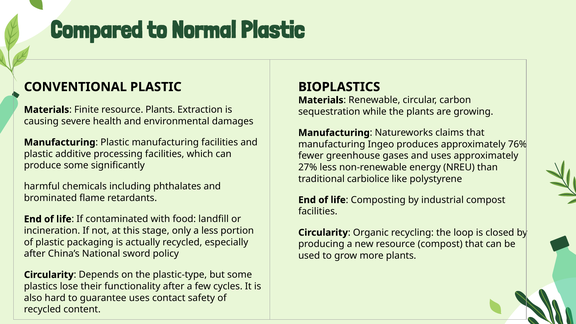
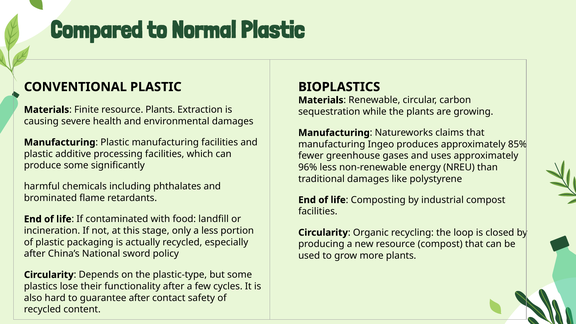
76%: 76% -> 85%
27%: 27% -> 96%
traditional carbiolice: carbiolice -> damages
guarantee uses: uses -> after
